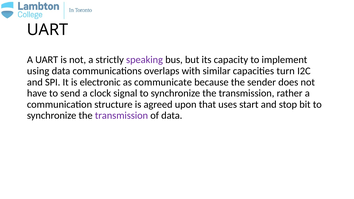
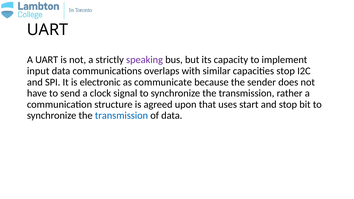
using: using -> input
capacities turn: turn -> stop
transmission at (121, 116) colour: purple -> blue
